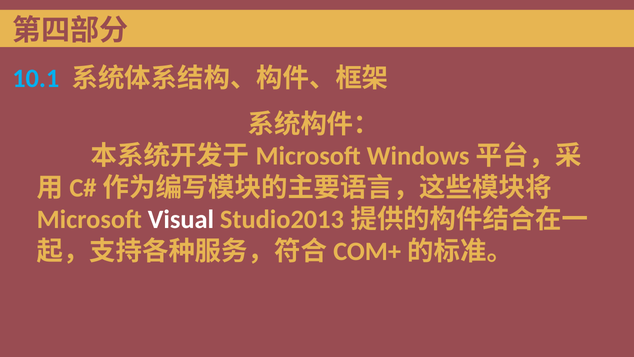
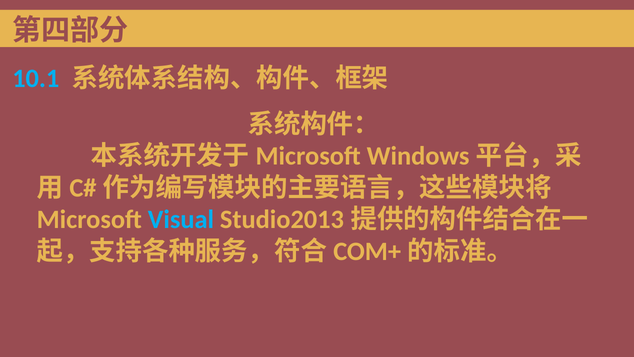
Visual colour: white -> light blue
